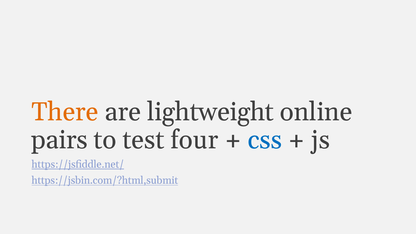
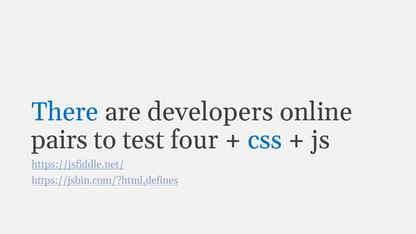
There colour: orange -> blue
lightweight: lightweight -> developers
https://jsbin.com/?html,submit: https://jsbin.com/?html,submit -> https://jsbin.com/?html,defines
